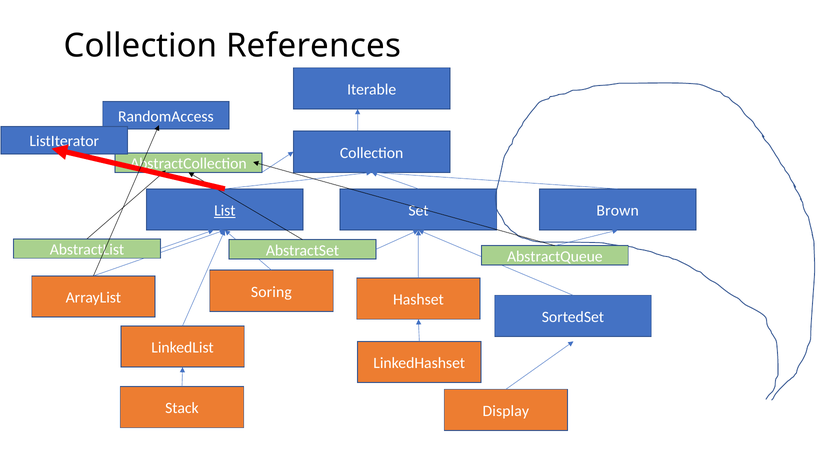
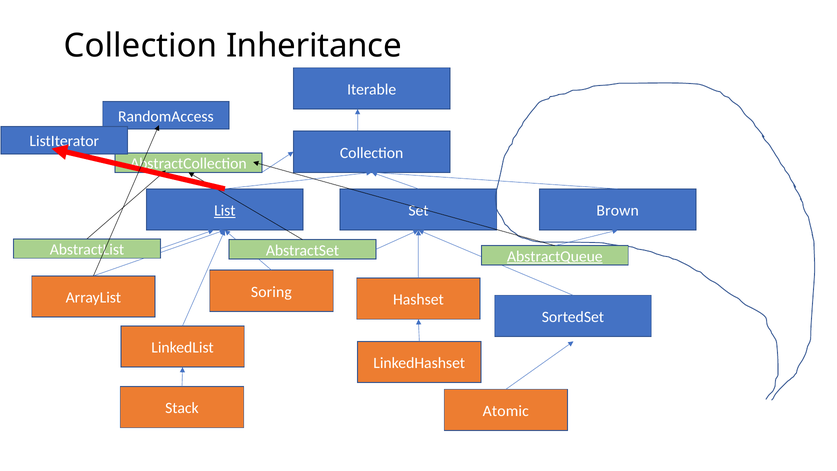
References: References -> Inheritance
AbstractQueue underline: none -> present
Display: Display -> Atomic
